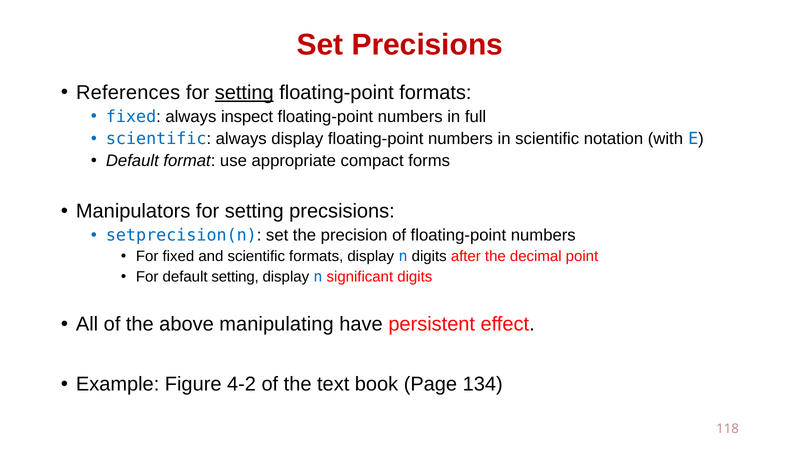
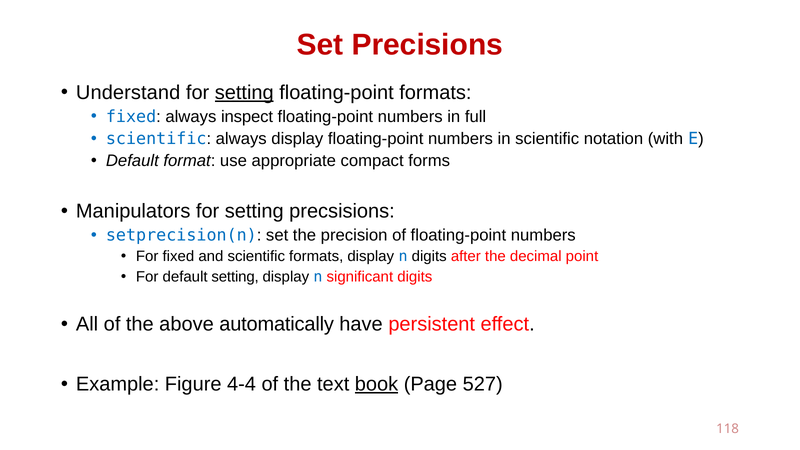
References: References -> Understand
manipulating: manipulating -> automatically
4-2: 4-2 -> 4-4
book underline: none -> present
134: 134 -> 527
